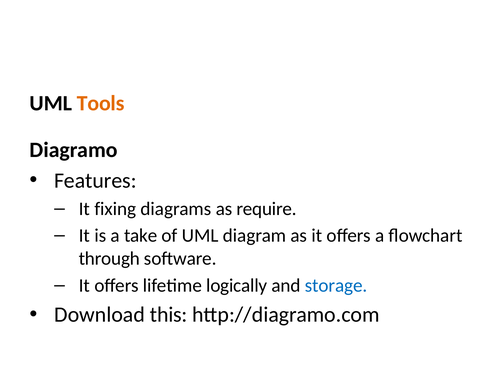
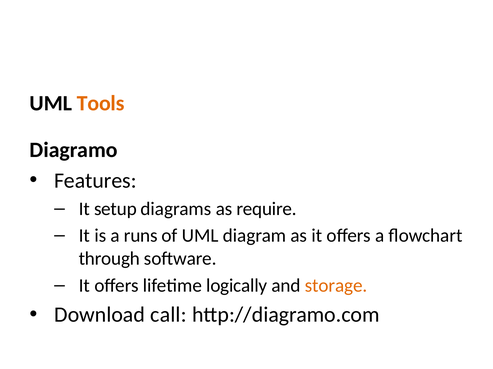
fixing: fixing -> setup
take: take -> runs
storage colour: blue -> orange
this: this -> call
